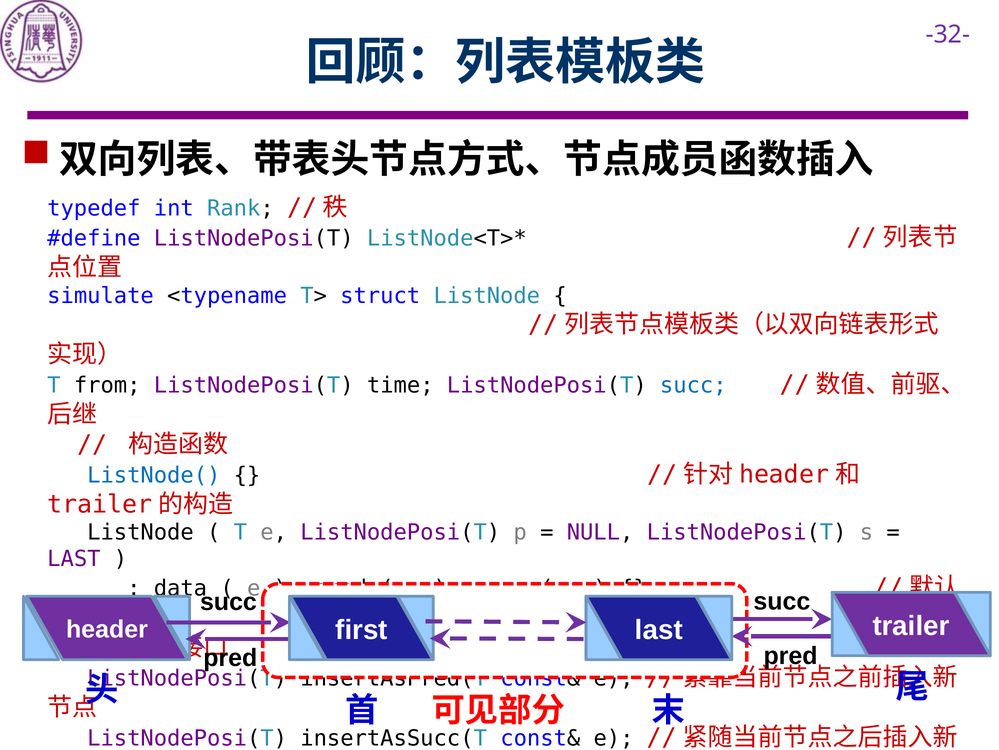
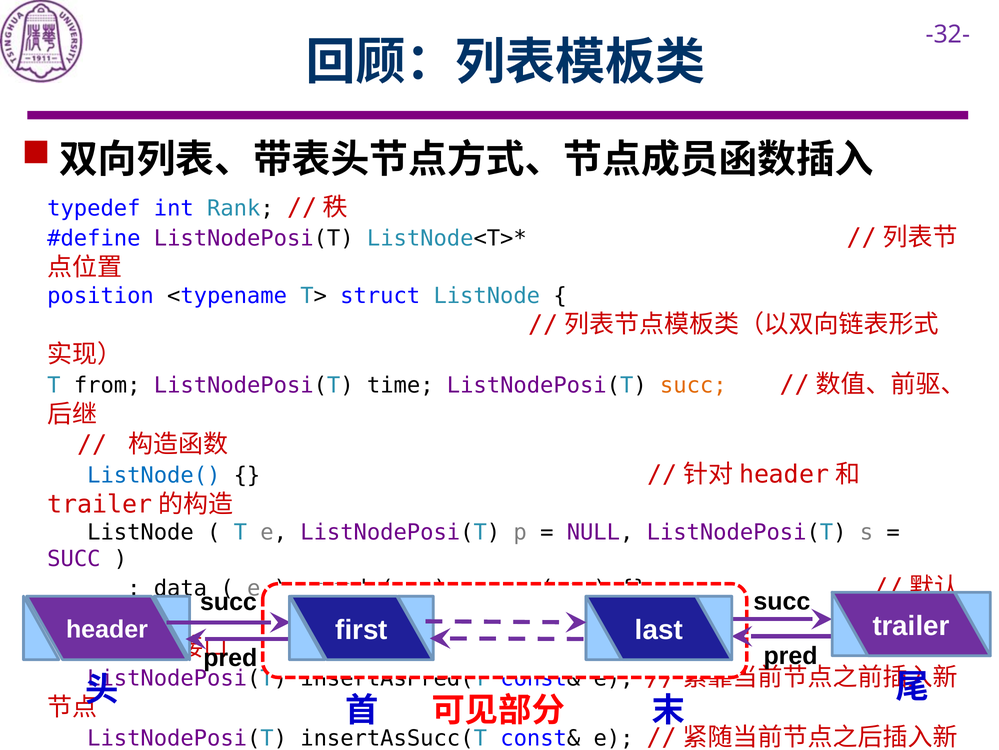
simulate: simulate -> position
succ at (693, 385) colour: blue -> orange
LAST at (74, 558): LAST -> SUCC
